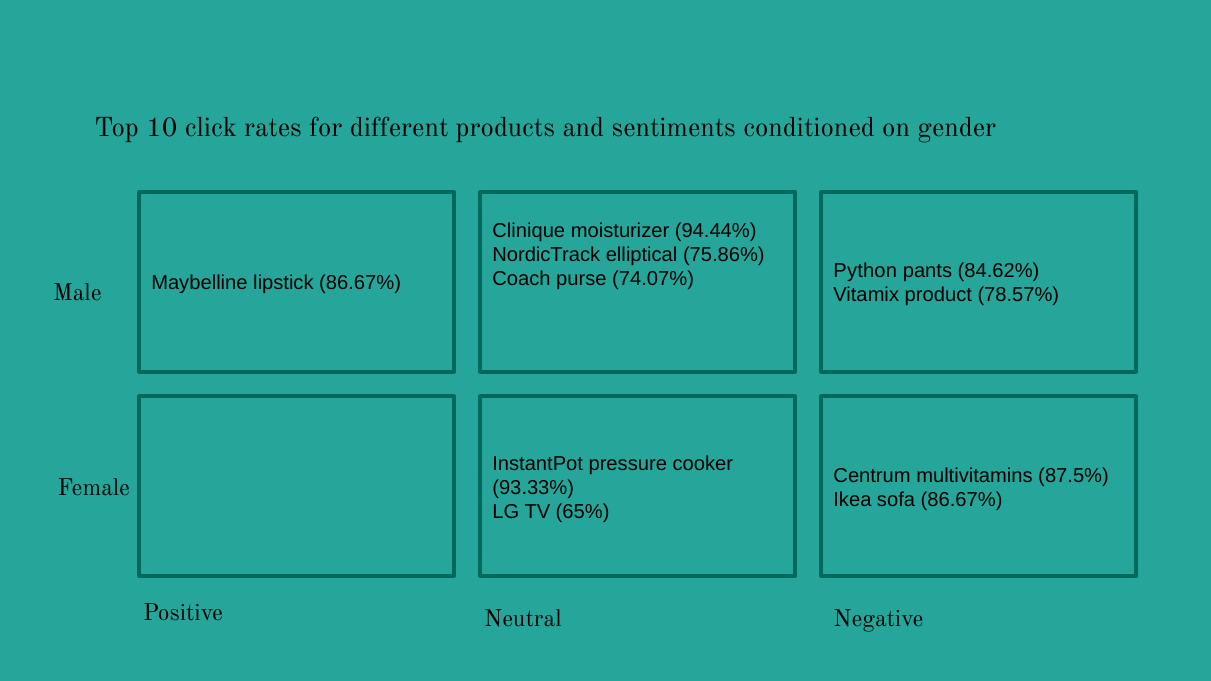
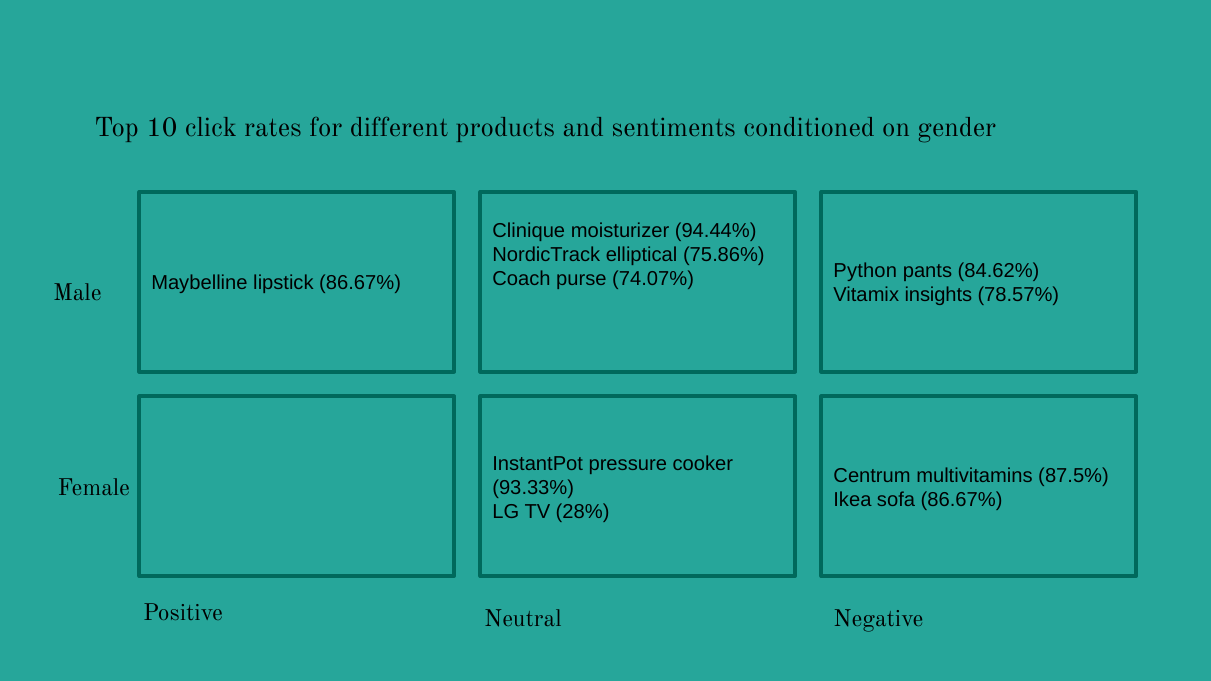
product: product -> insights
65%: 65% -> 28%
